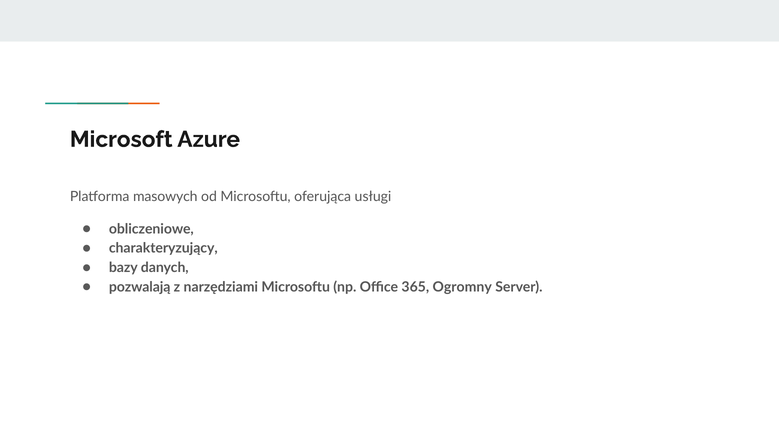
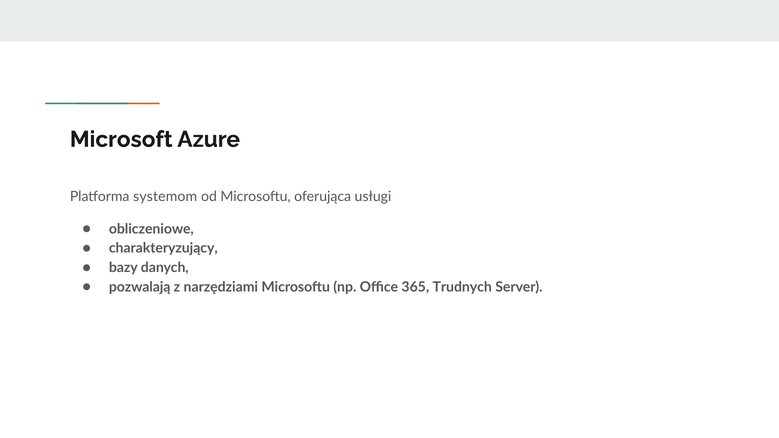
masowych: masowych -> systemom
Ogromny: Ogromny -> Trudnych
